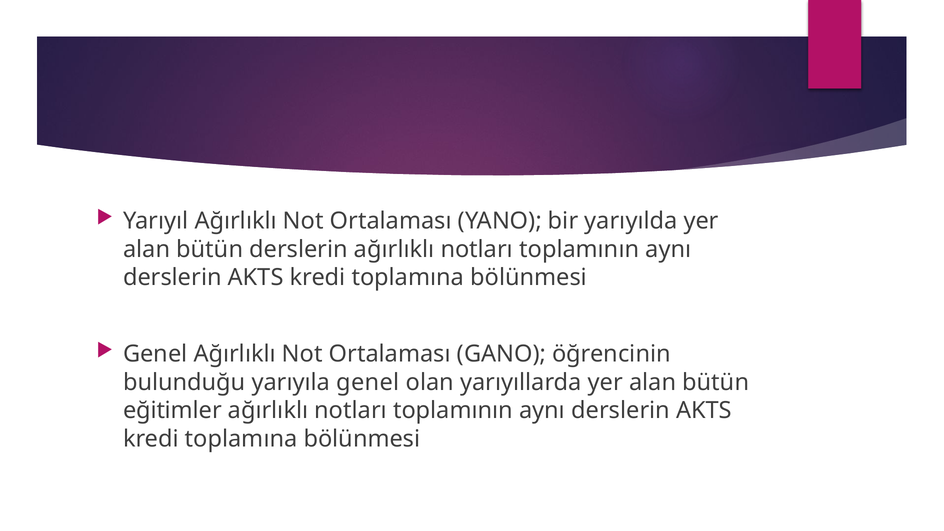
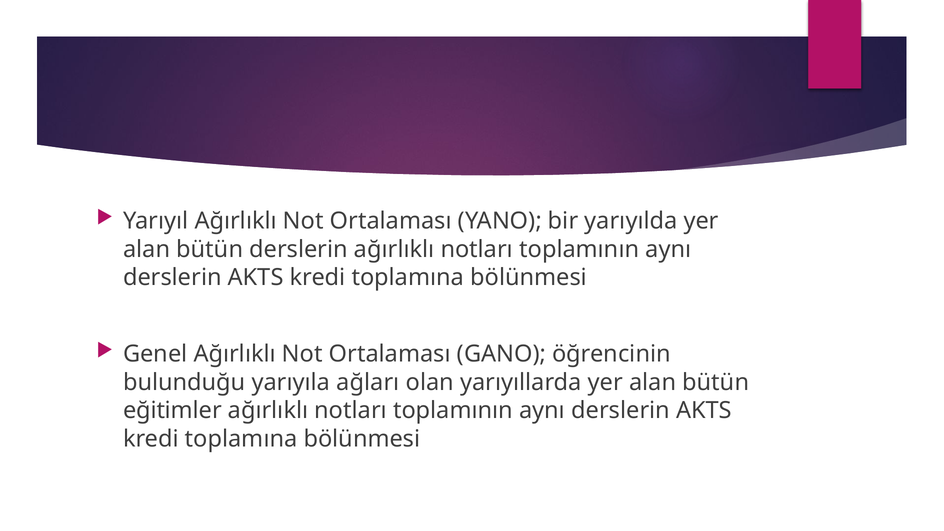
yarıyıla genel: genel -> ağları
